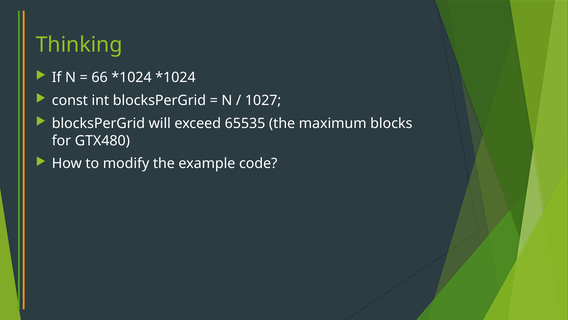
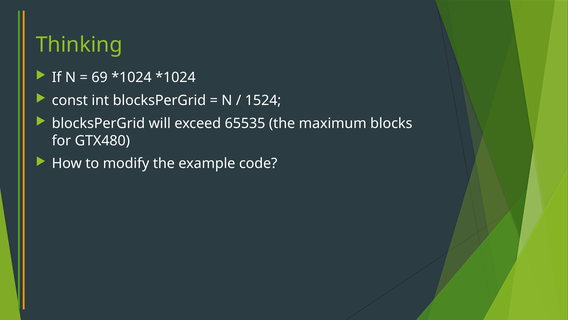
66: 66 -> 69
1027: 1027 -> 1524
